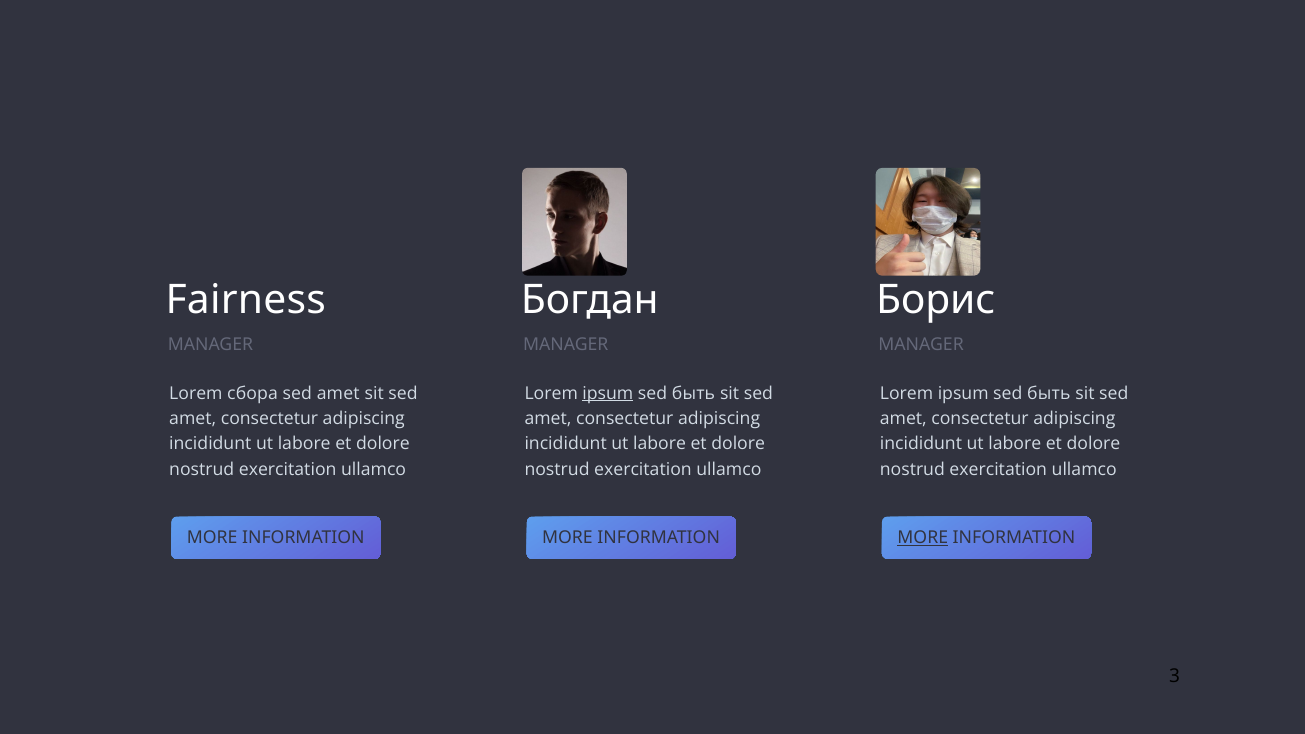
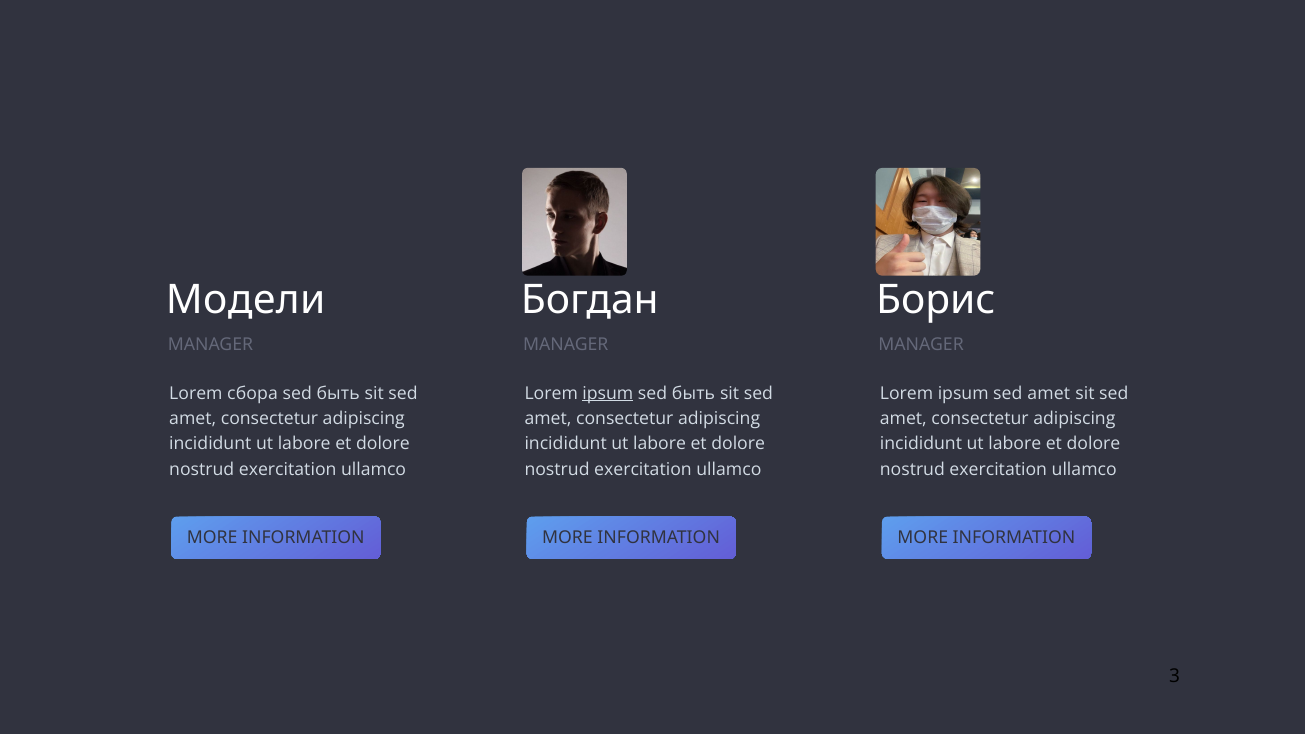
Fairness: Fairness -> Модели
amet at (338, 393): amet -> быть
быть at (1049, 393): быть -> amet
MORE at (923, 538) underline: present -> none
